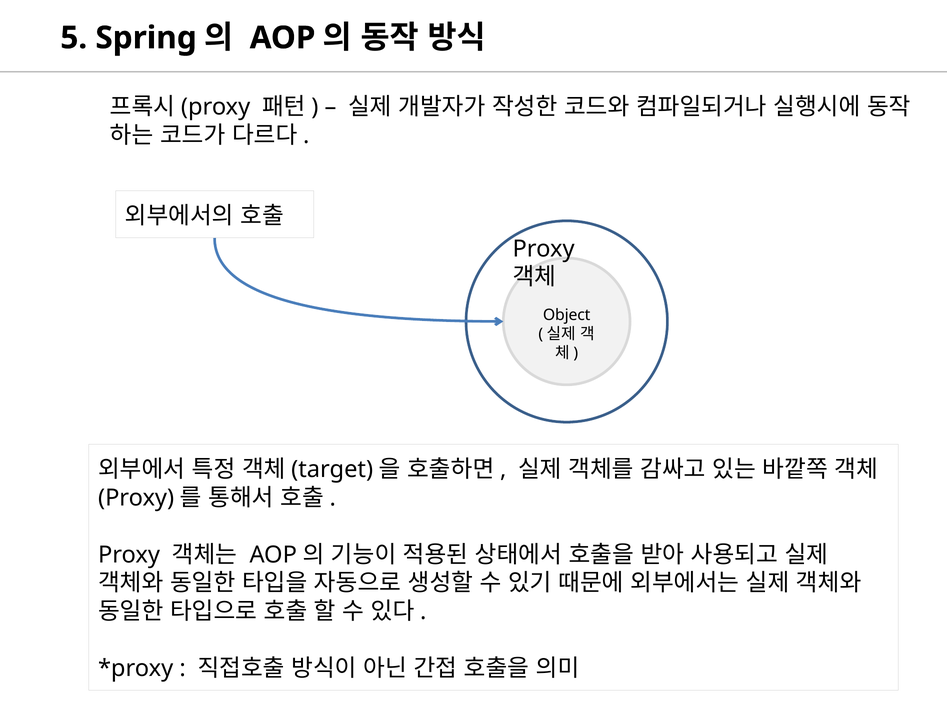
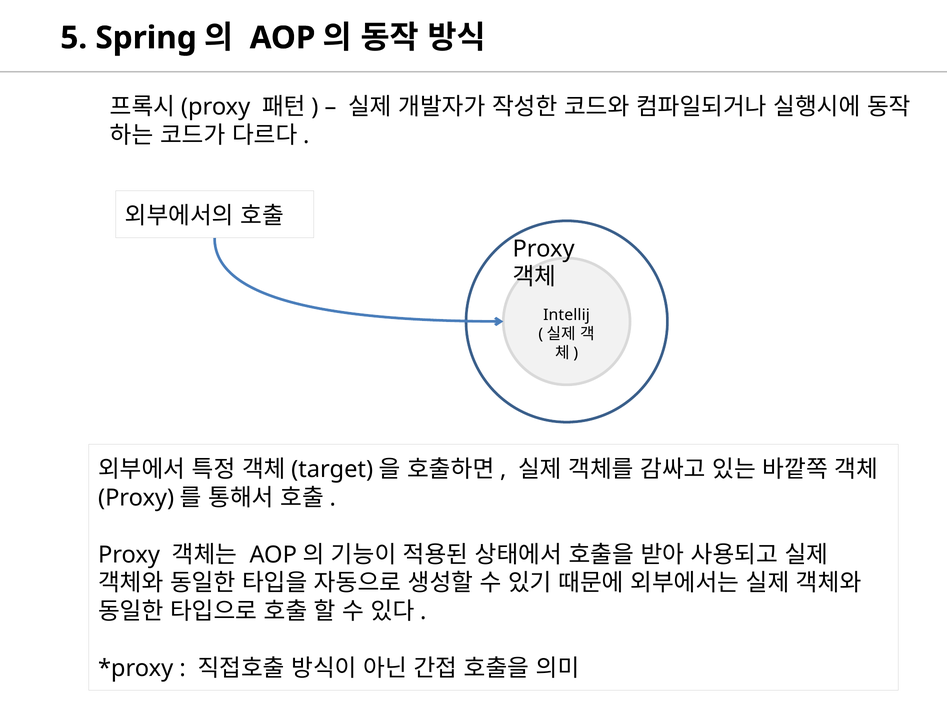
Object: Object -> Intellij
